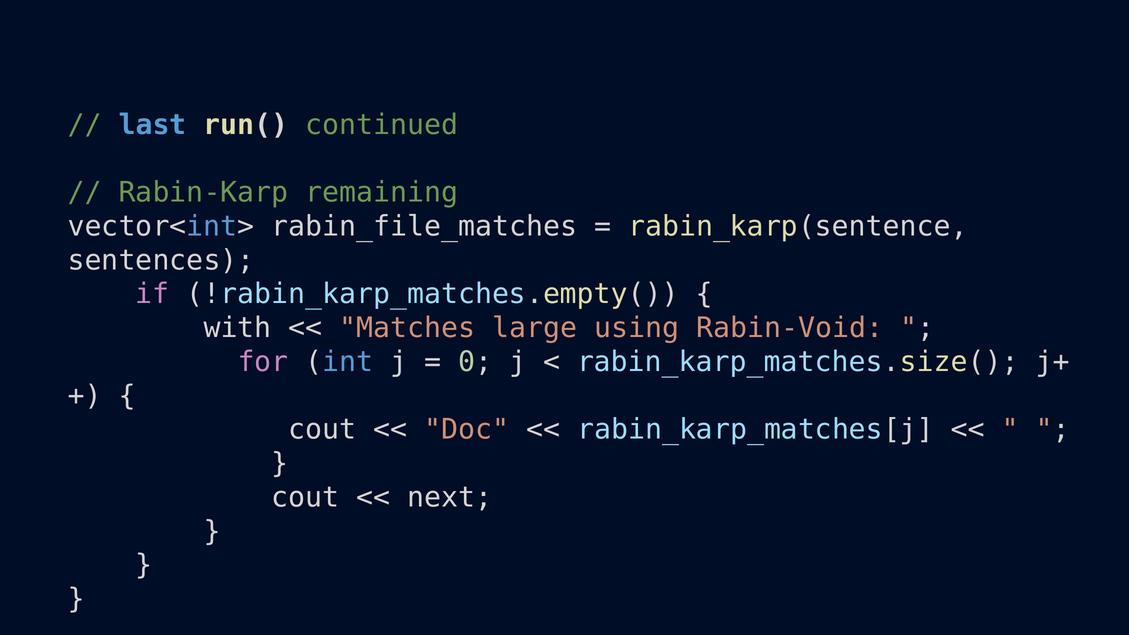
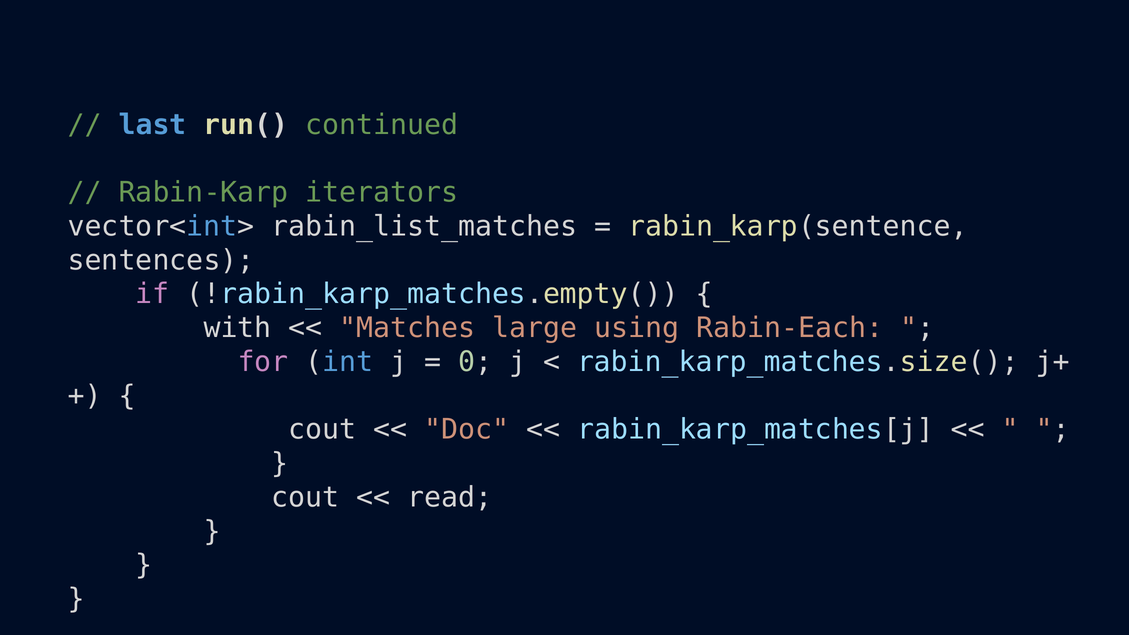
remaining: remaining -> iterators
rabin_file_matches: rabin_file_matches -> rabin_list_matches
Rabin-Void: Rabin-Void -> Rabin-Each
next: next -> read
